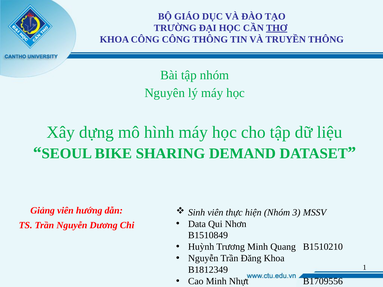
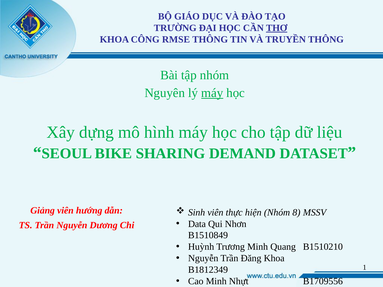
CÔNG CÔNG: CÔNG -> RMSE
máy at (212, 93) underline: none -> present
3: 3 -> 8
